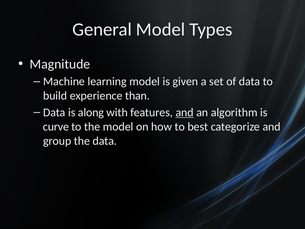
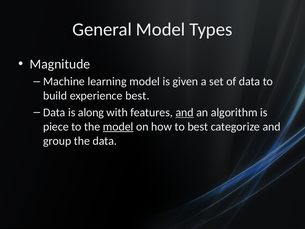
experience than: than -> best
curve: curve -> piece
model at (118, 126) underline: none -> present
